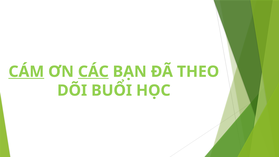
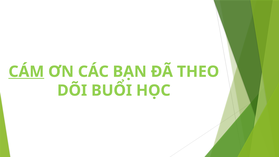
CÁC underline: present -> none
